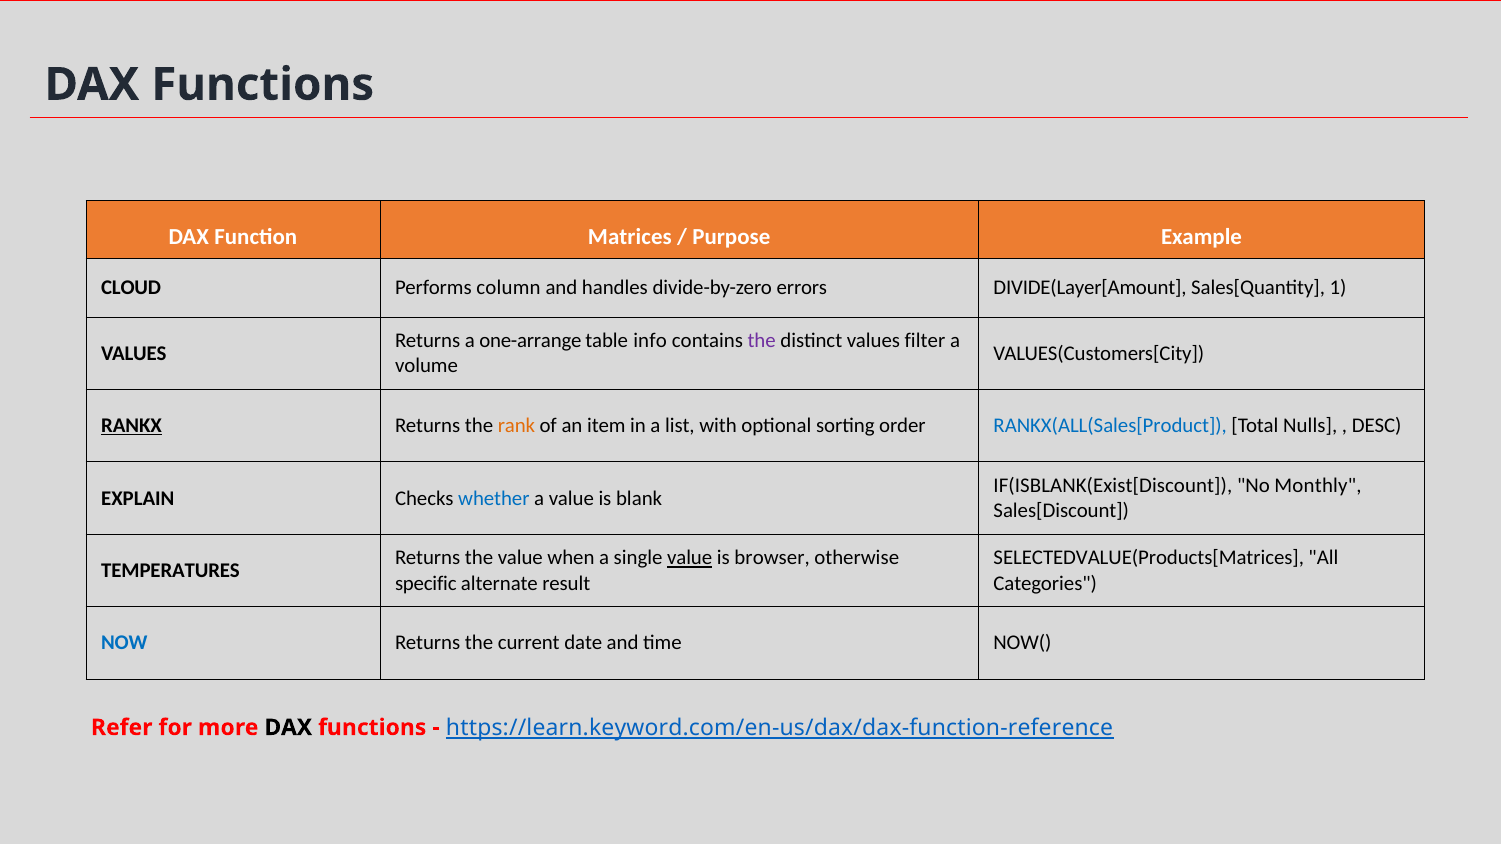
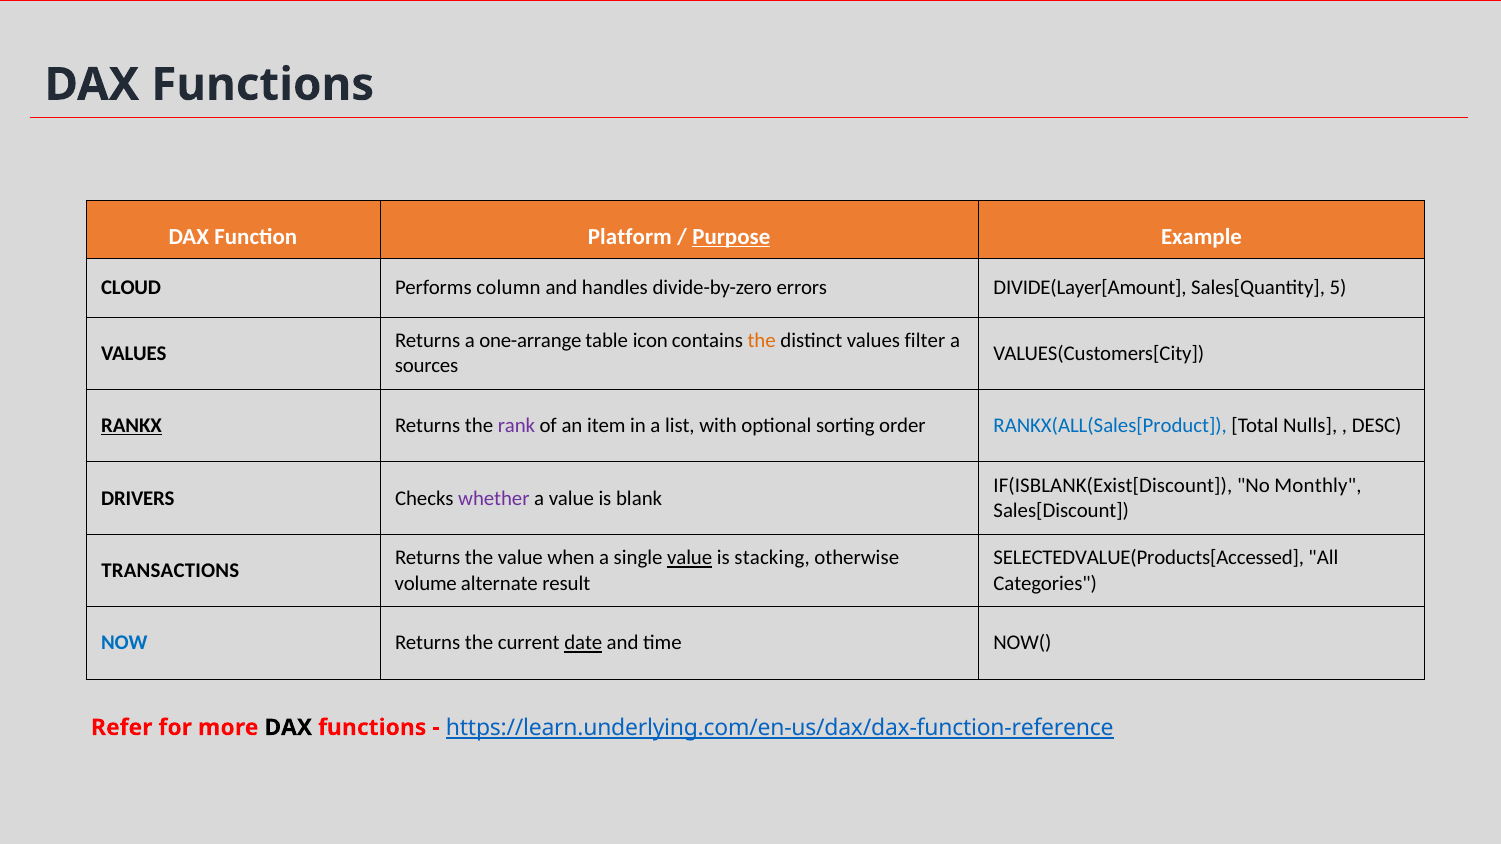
Matrices: Matrices -> Platform
Purpose underline: none -> present
1: 1 -> 5
info: info -> icon
the at (762, 341) colour: purple -> orange
volume: volume -> sources
rank colour: orange -> purple
EXPLAIN: EXPLAIN -> DRIVERS
whether colour: blue -> purple
browser: browser -> stacking
SELECTEDVALUE(Products[Matrices: SELECTEDVALUE(Products[Matrices -> SELECTEDVALUE(Products[Accessed
TEMPERATURES: TEMPERATURES -> TRANSACTIONS
specific: specific -> volume
date underline: none -> present
https://learn.keyword.com/en-us/dax/dax-function-reference: https://learn.keyword.com/en-us/dax/dax-function-reference -> https://learn.underlying.com/en-us/dax/dax-function-reference
